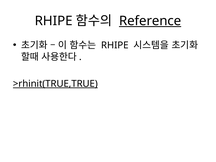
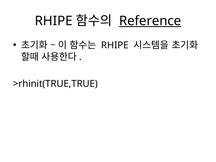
>rhinit(TRUE,TRUE underline: present -> none
